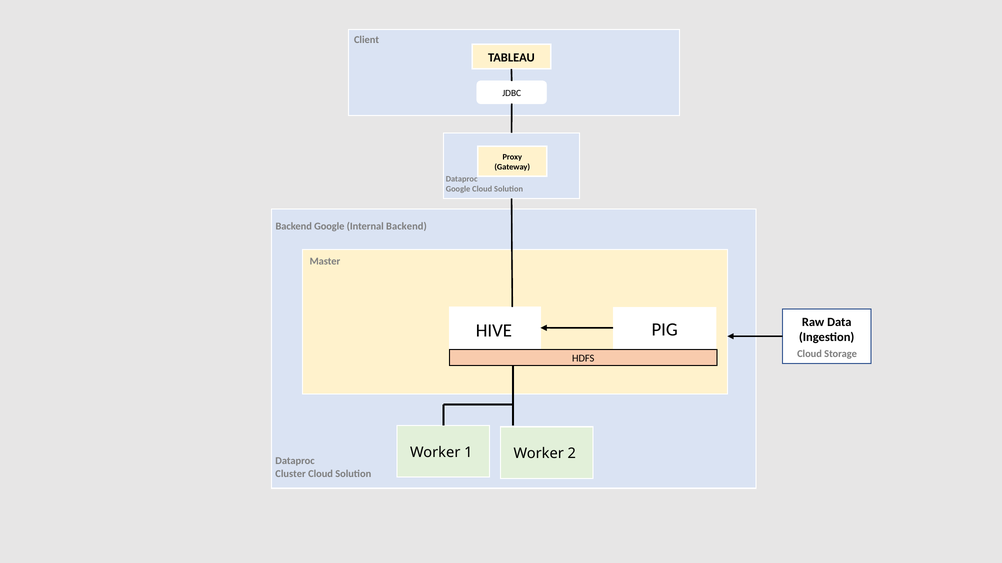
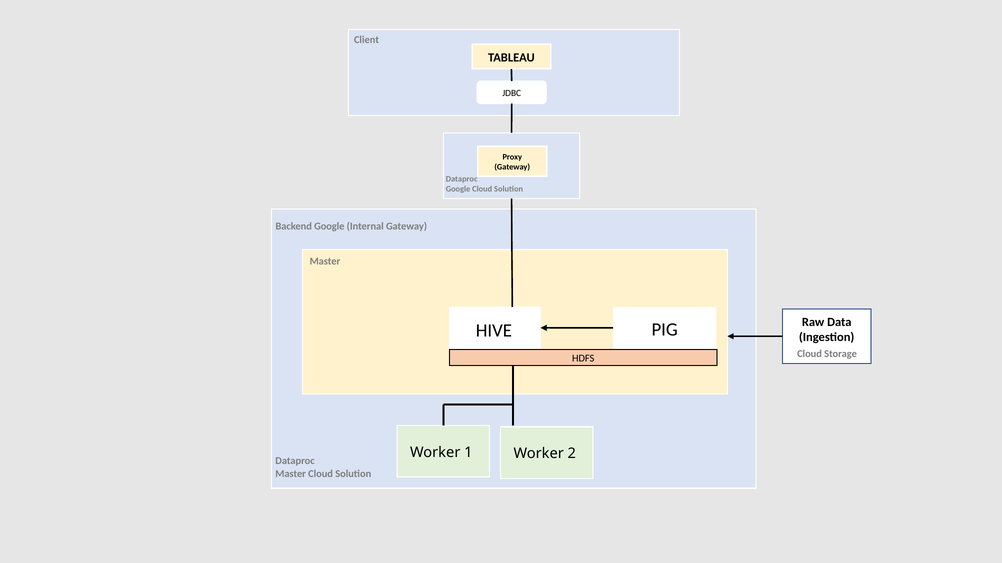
Internal Backend: Backend -> Gateway
Cluster at (291, 474): Cluster -> Master
